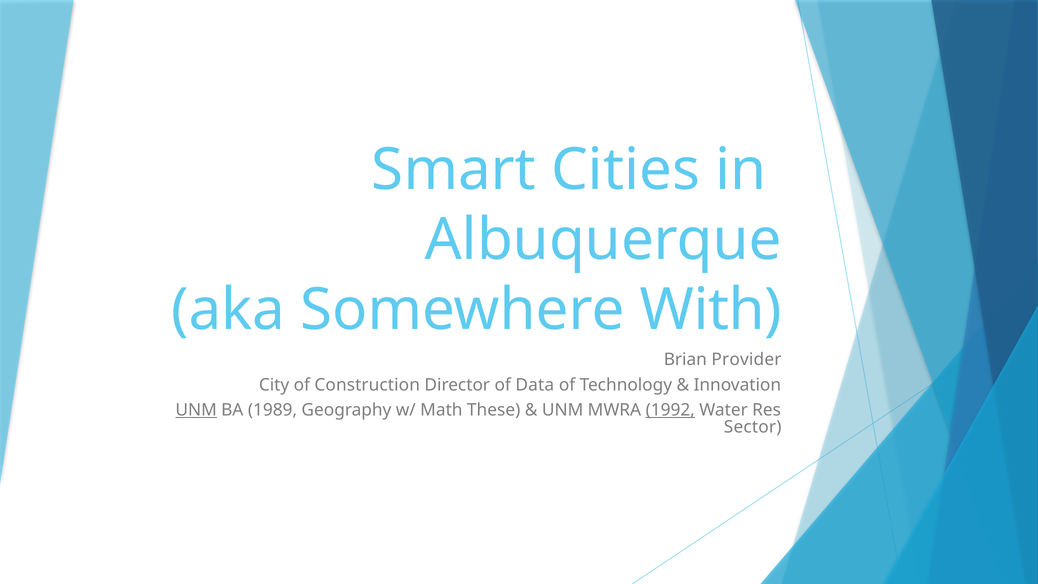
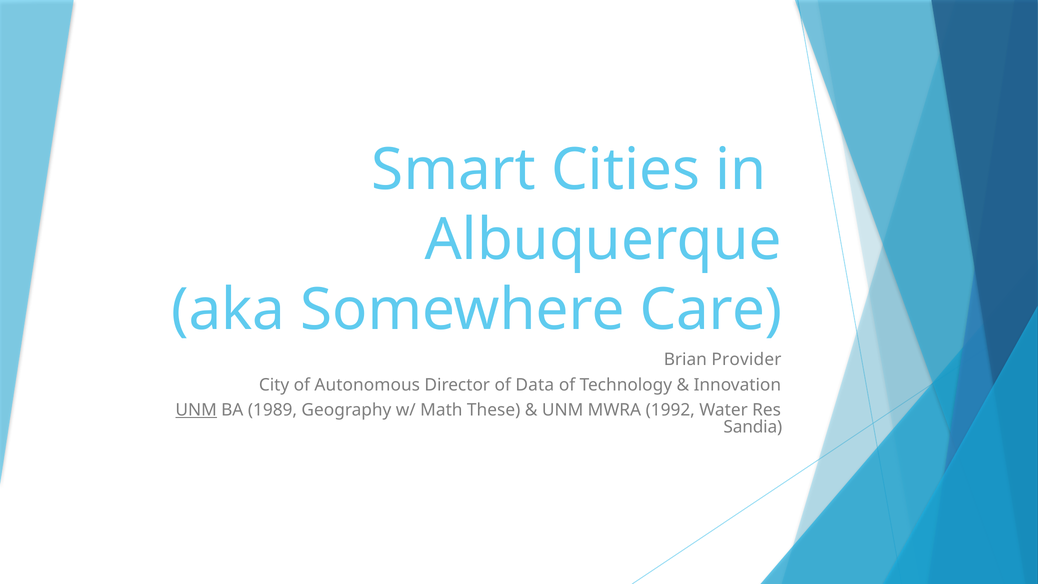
With: With -> Care
Construction: Construction -> Autonomous
1992 underline: present -> none
Sector: Sector -> Sandia
